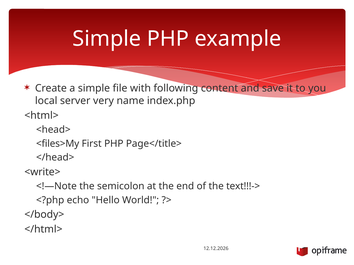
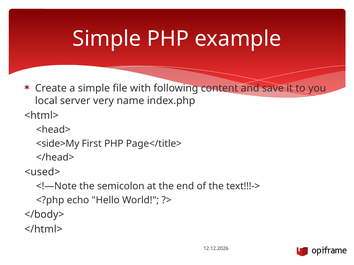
<files>My: <files>My -> <side>My
<write>: <write> -> <used>
